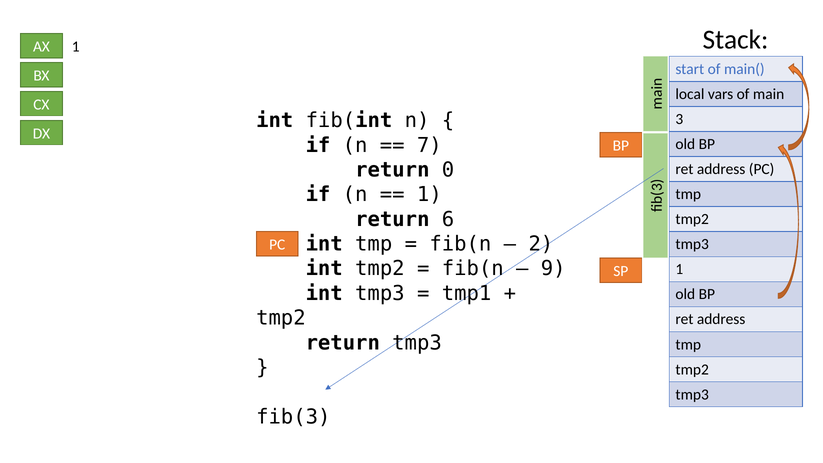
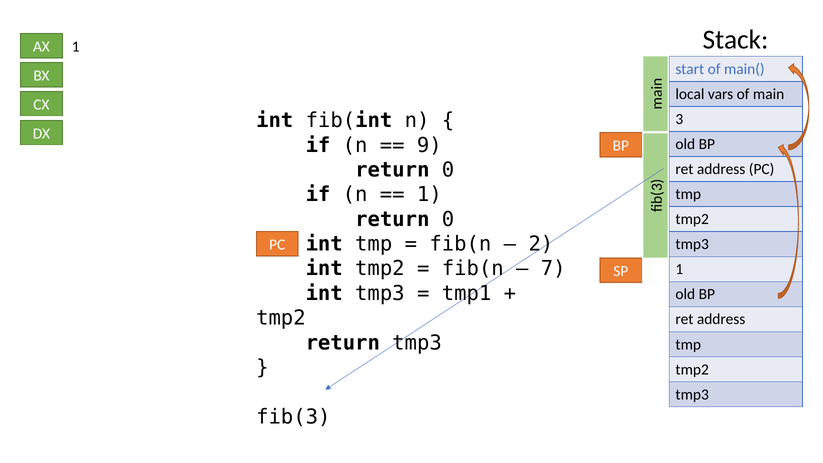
7: 7 -> 9
6 at (448, 219): 6 -> 0
9: 9 -> 7
